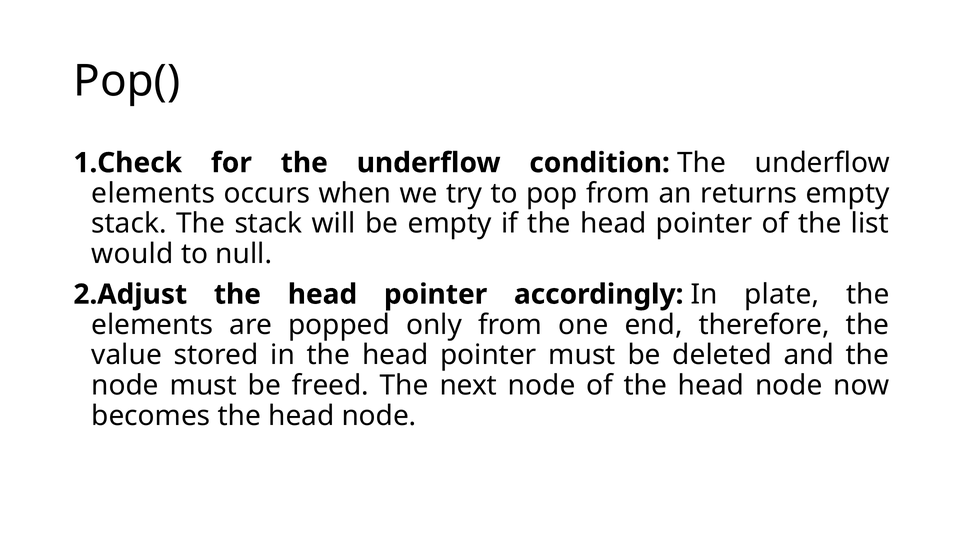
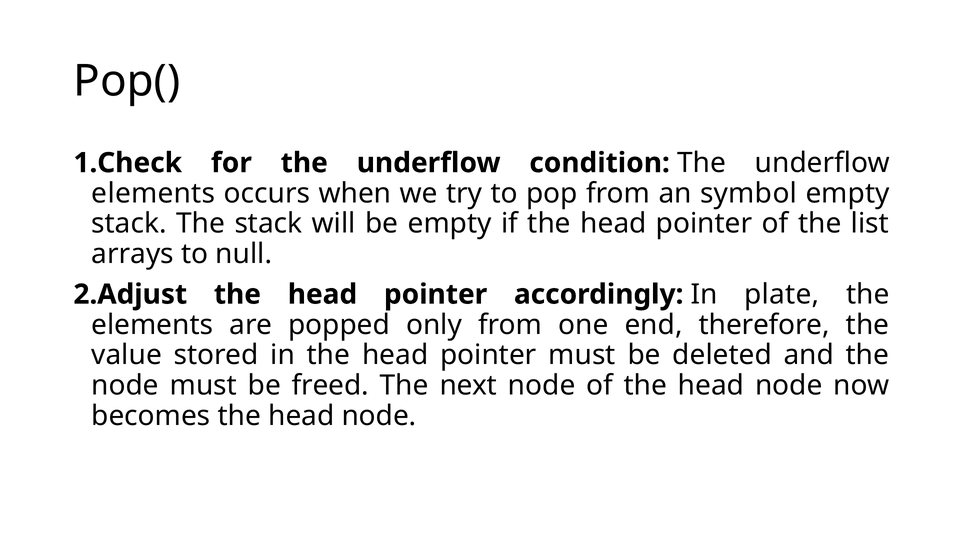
returns: returns -> symbol
would: would -> arrays
